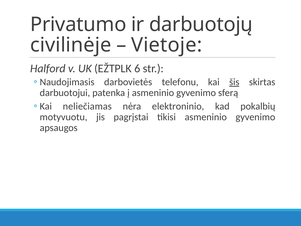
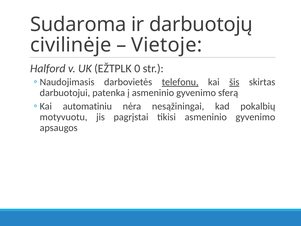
Privatumo: Privatumo -> Sudaroma
6: 6 -> 0
telefonu underline: none -> present
neliečiamas: neliečiamas -> automatiniu
elektroninio: elektroninio -> nesąžiningai
